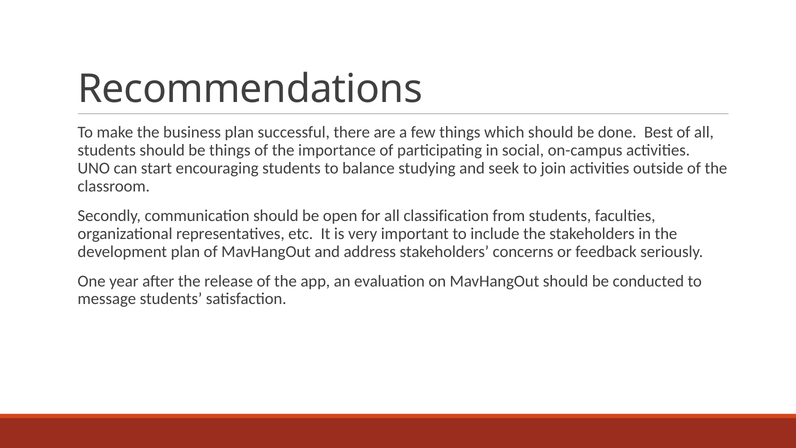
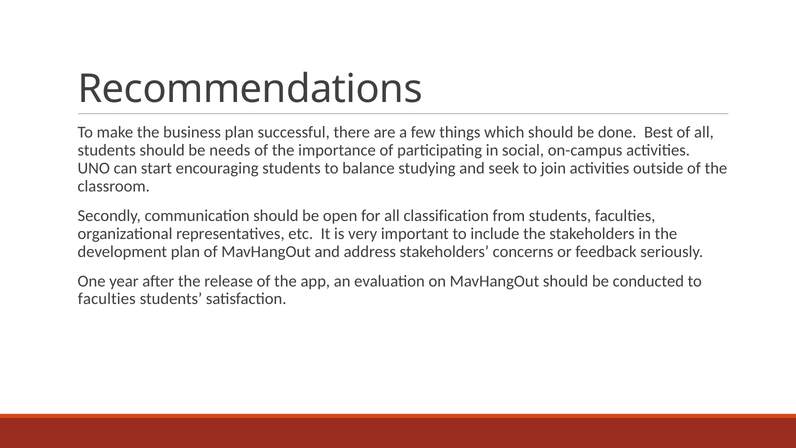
be things: things -> needs
message at (107, 299): message -> faculties
